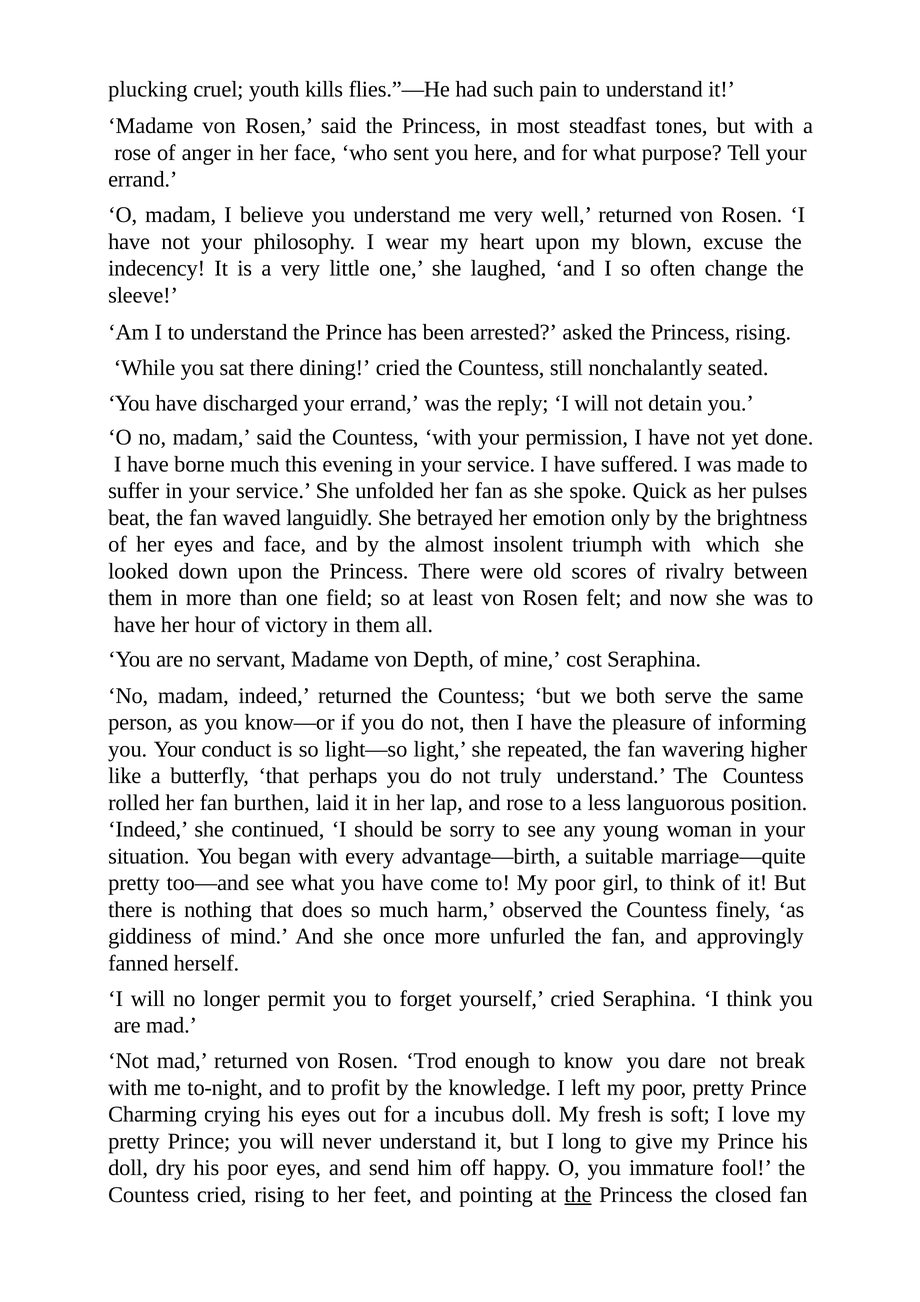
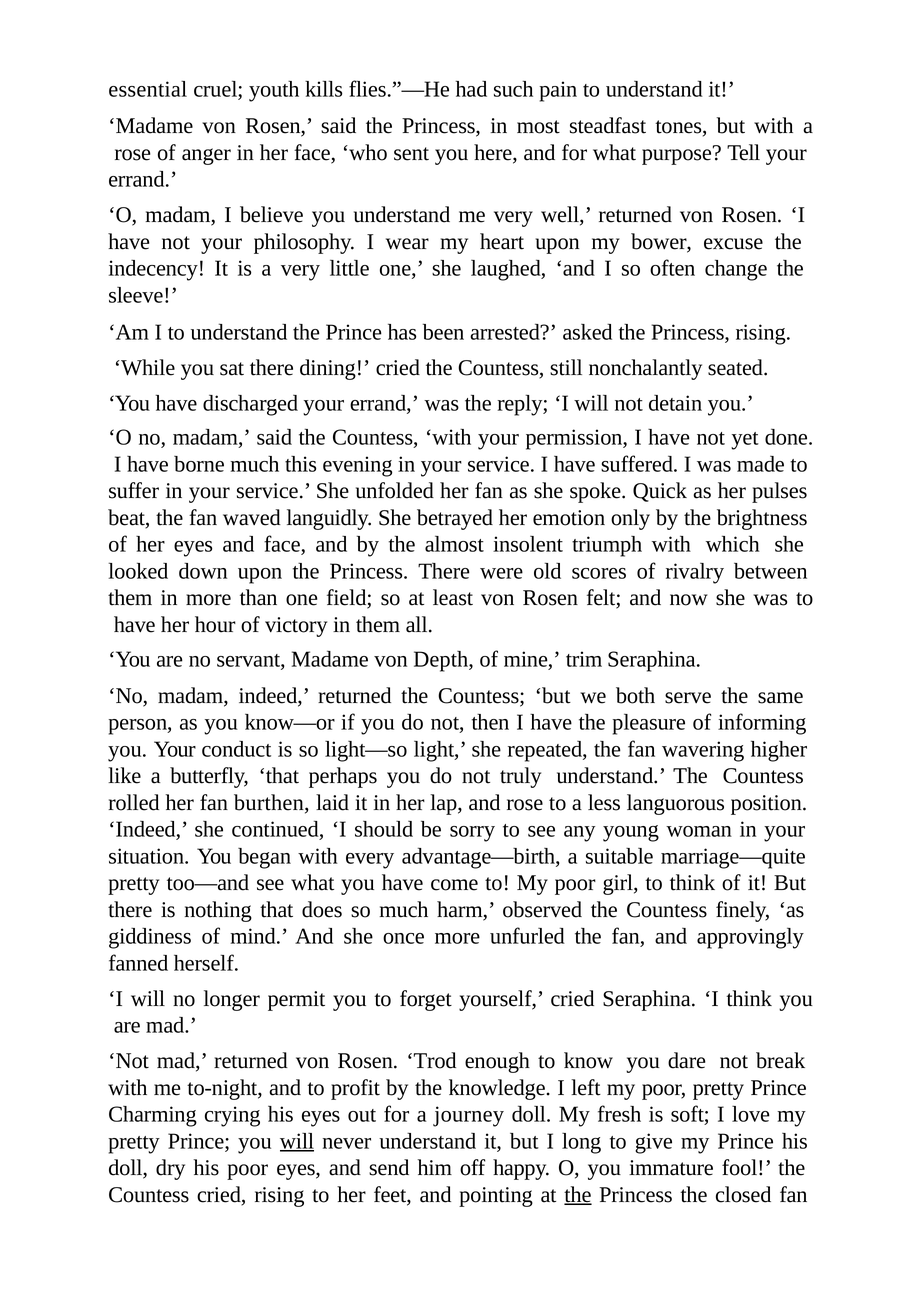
plucking: plucking -> essential
blown: blown -> bower
cost: cost -> trim
incubus: incubus -> journey
will at (297, 1141) underline: none -> present
